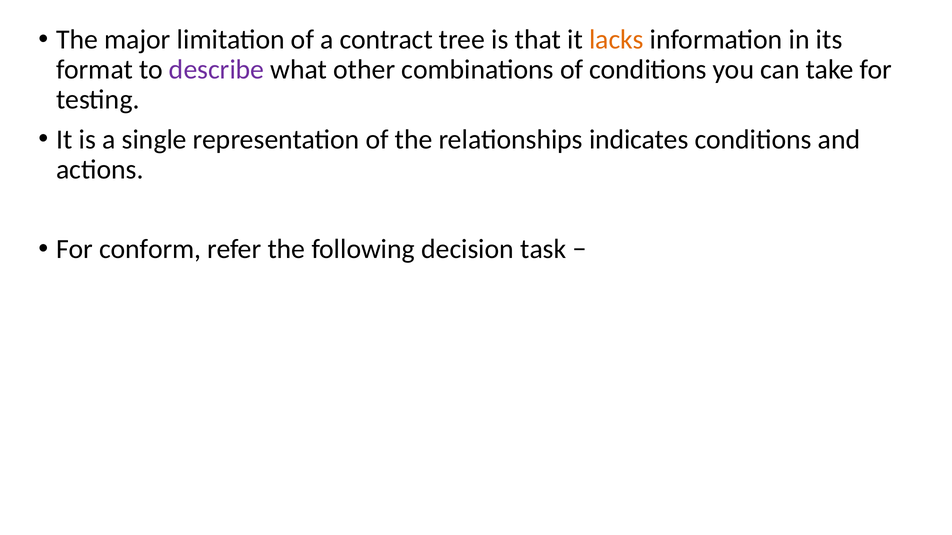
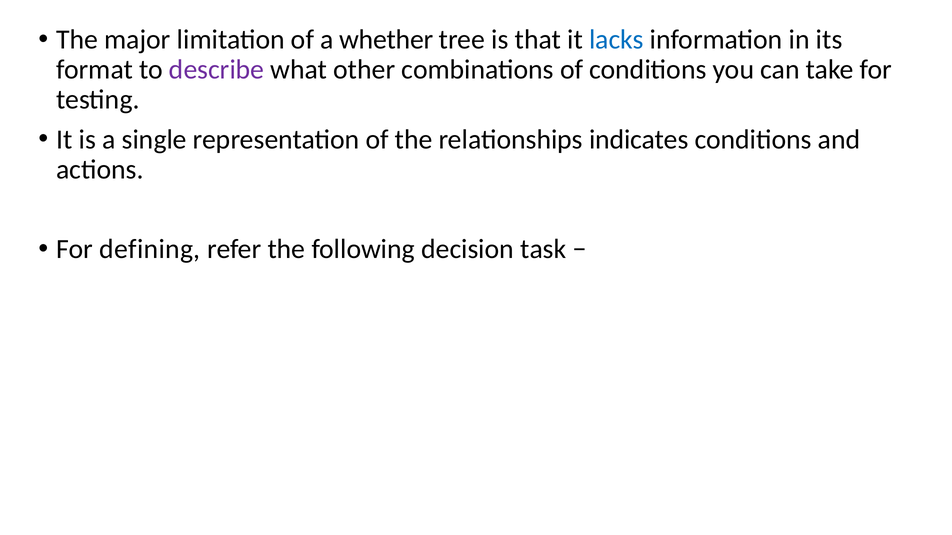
contract: contract -> whether
lacks colour: orange -> blue
conform: conform -> defining
